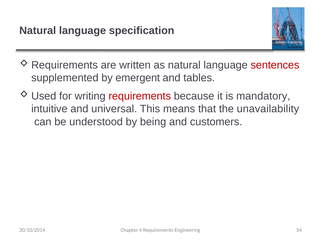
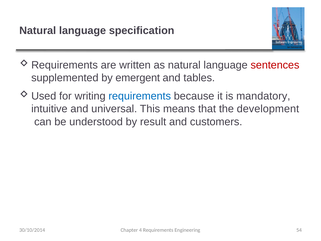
requirements at (140, 96) colour: red -> blue
unavailability: unavailability -> development
being: being -> result
